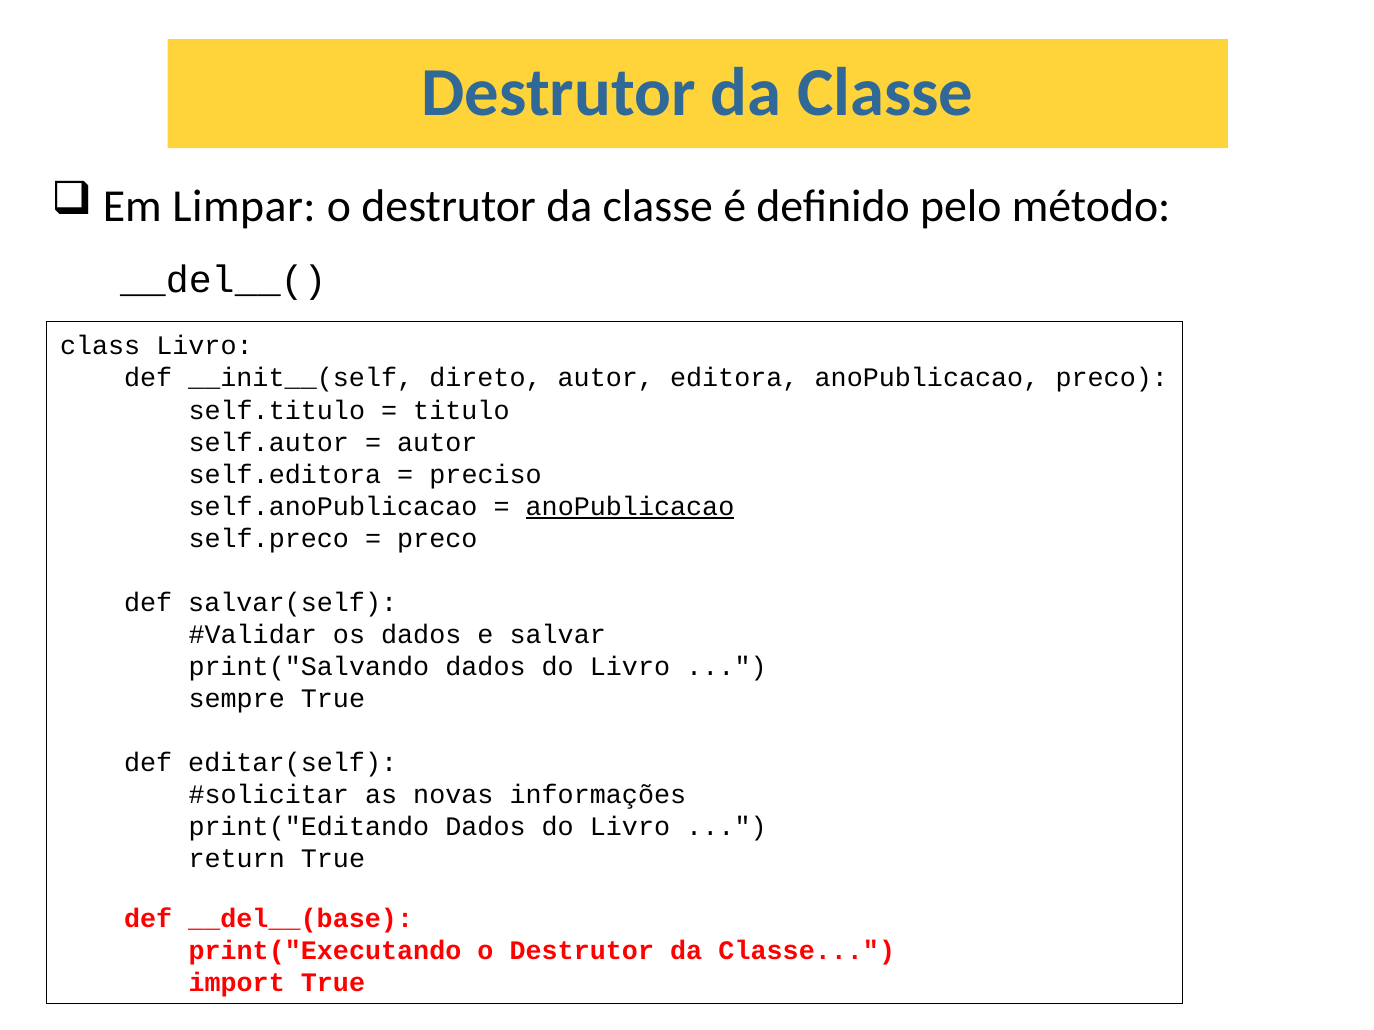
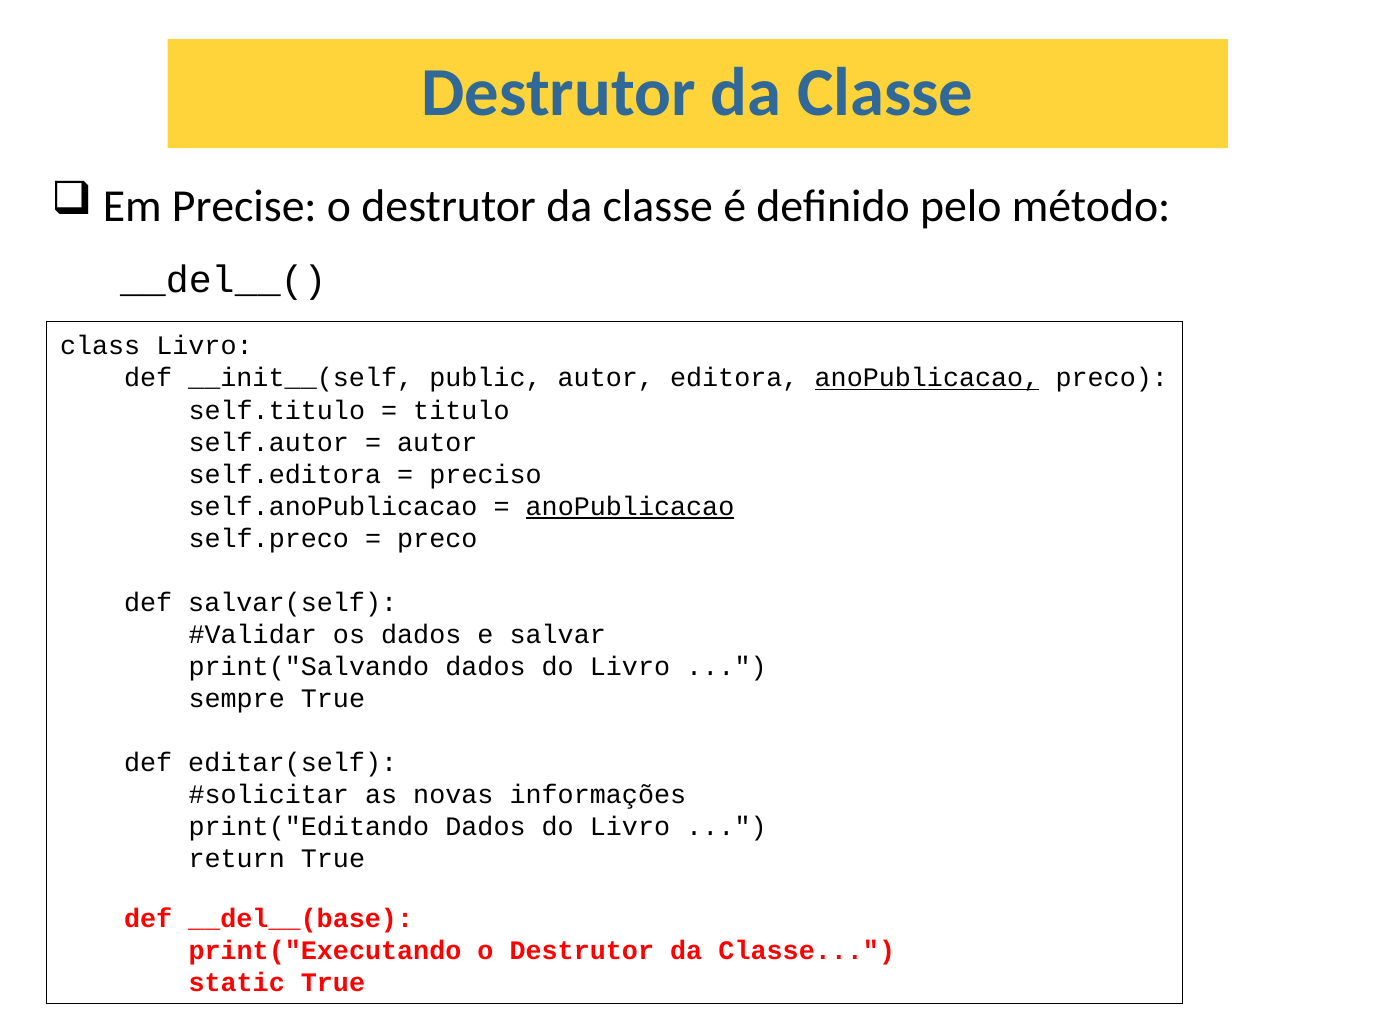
Limpar: Limpar -> Precise
direto: direto -> public
anoPublicacao at (927, 378) underline: none -> present
import: import -> static
